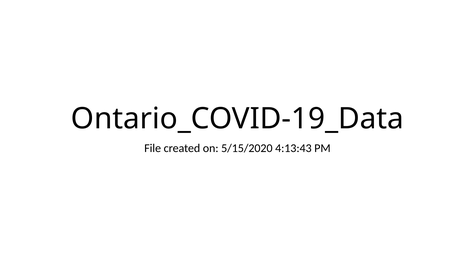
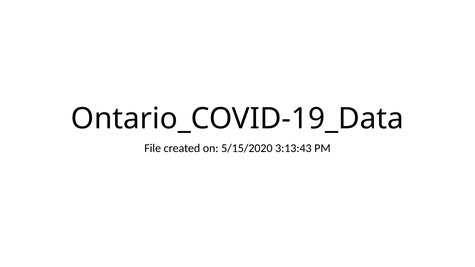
4:13:43: 4:13:43 -> 3:13:43
